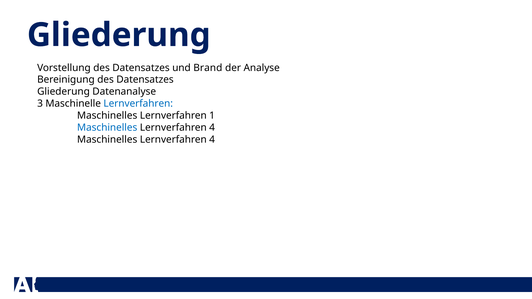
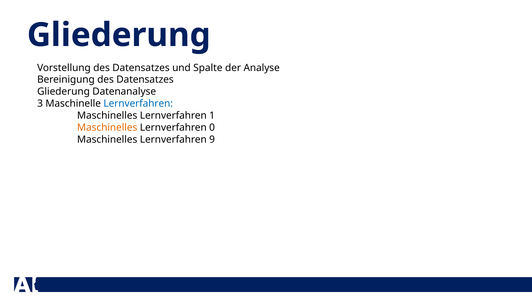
Brand: Brand -> Spalte
Maschinelles at (107, 128) colour: blue -> orange
4 at (212, 128): 4 -> 0
4 at (212, 140): 4 -> 9
